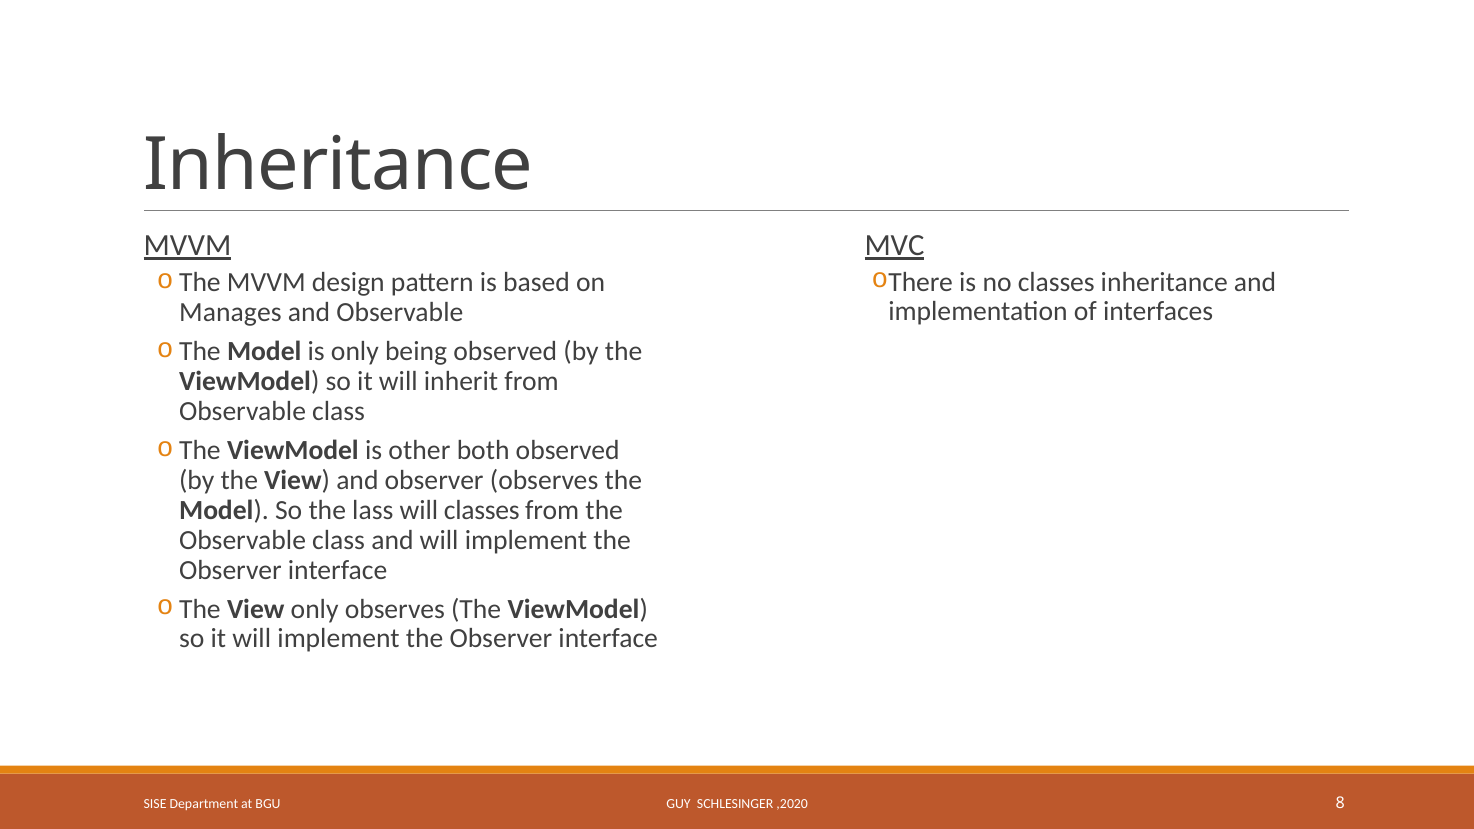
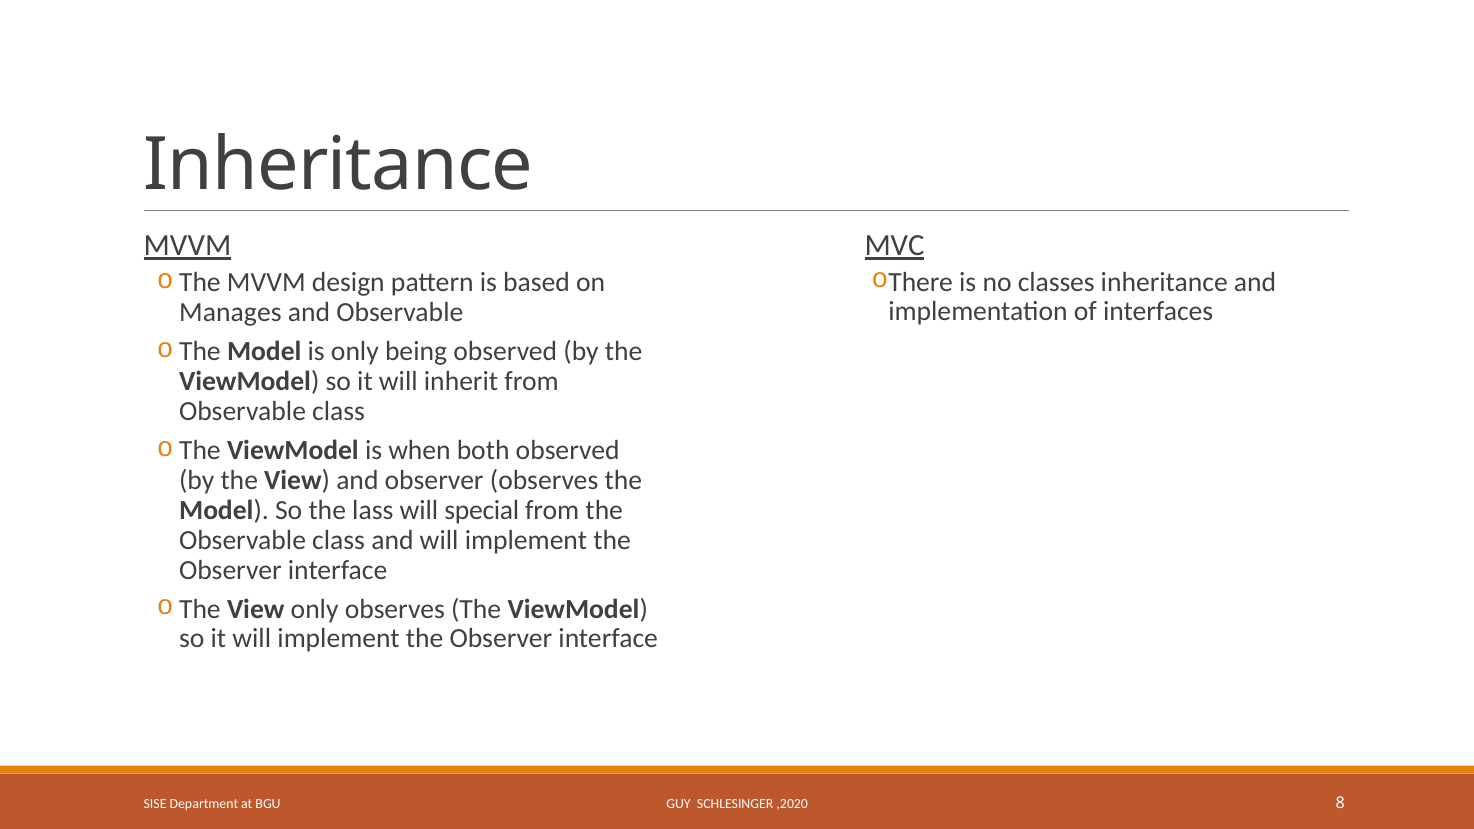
other: other -> when
will classes: classes -> special
